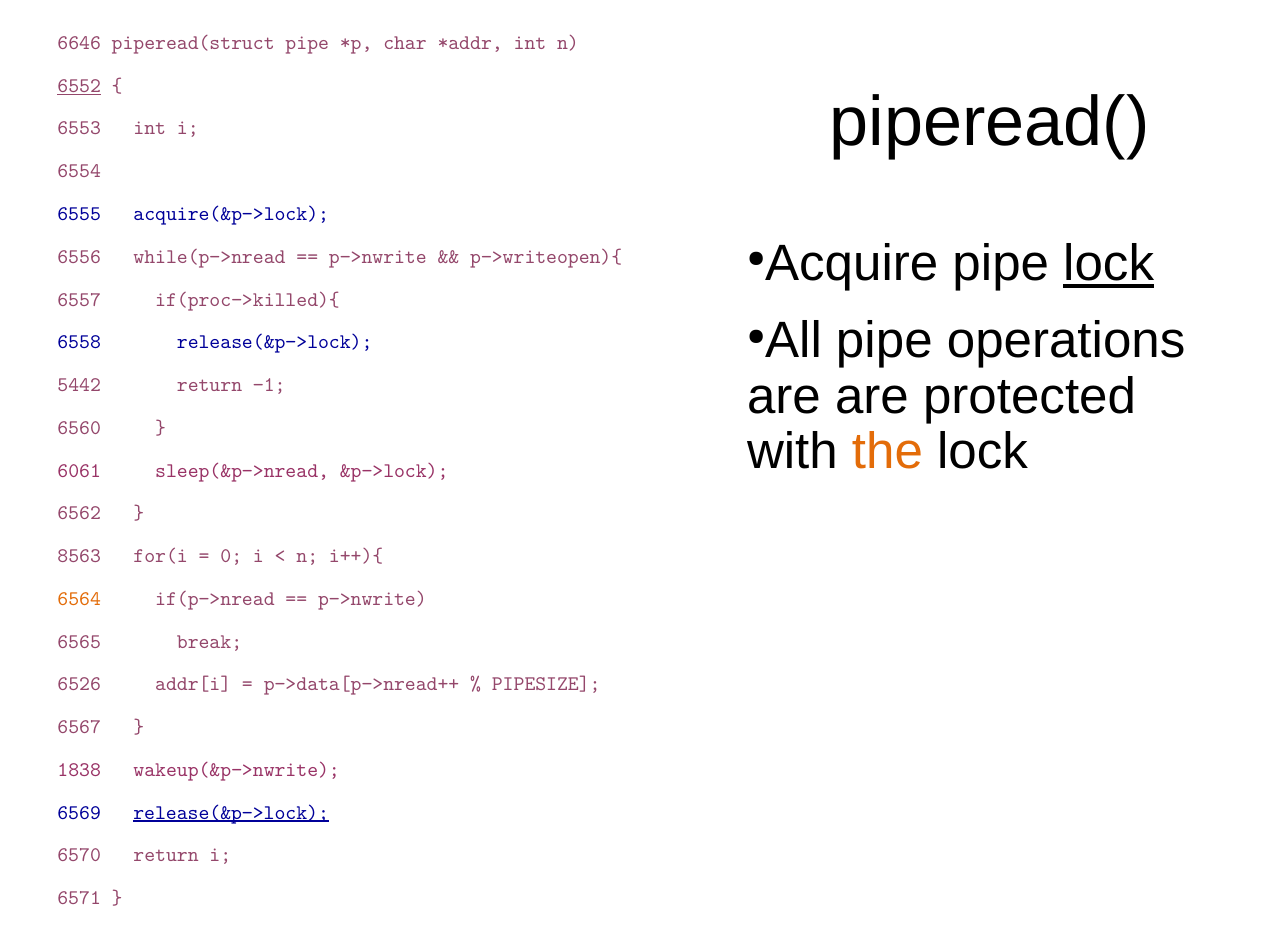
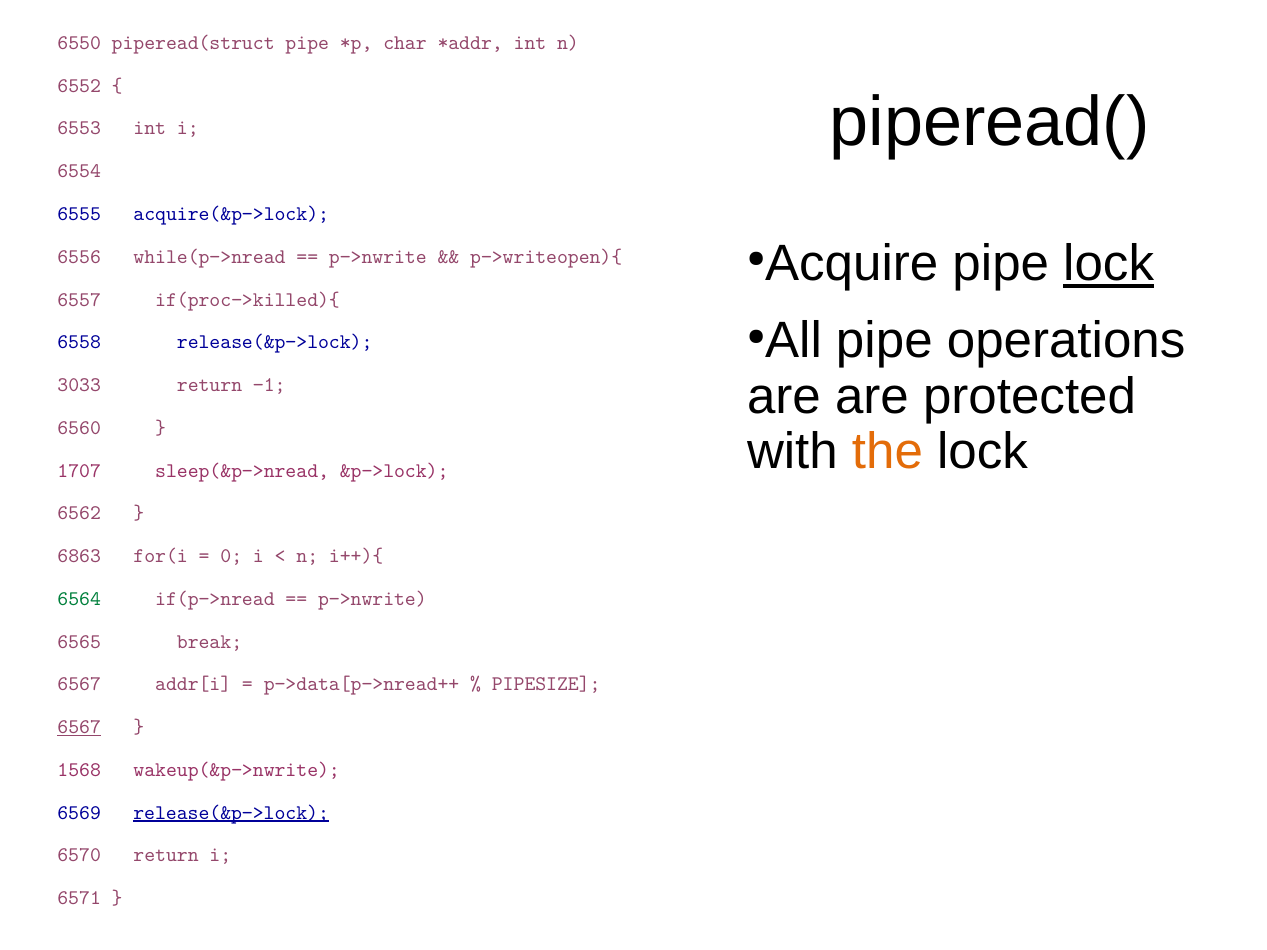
6646: 6646 -> 6550
6552 underline: present -> none
5442: 5442 -> 3033
6061: 6061 -> 1707
8563: 8563 -> 6863
6564 colour: orange -> green
6526 at (79, 684): 6526 -> 6567
6567 at (79, 727) underline: none -> present
1838: 1838 -> 1568
